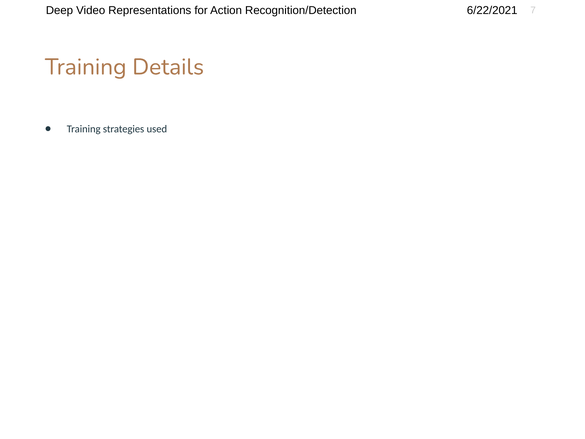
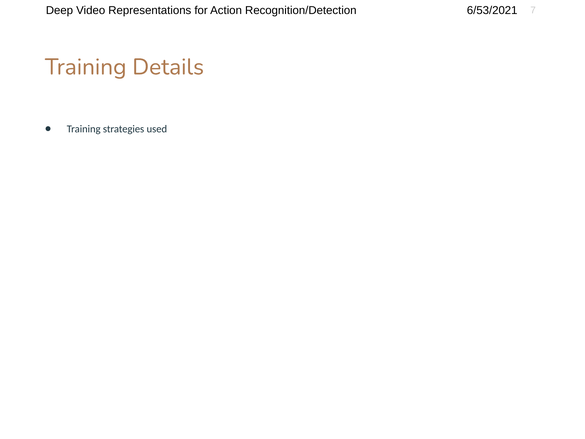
6/22/2021: 6/22/2021 -> 6/53/2021
